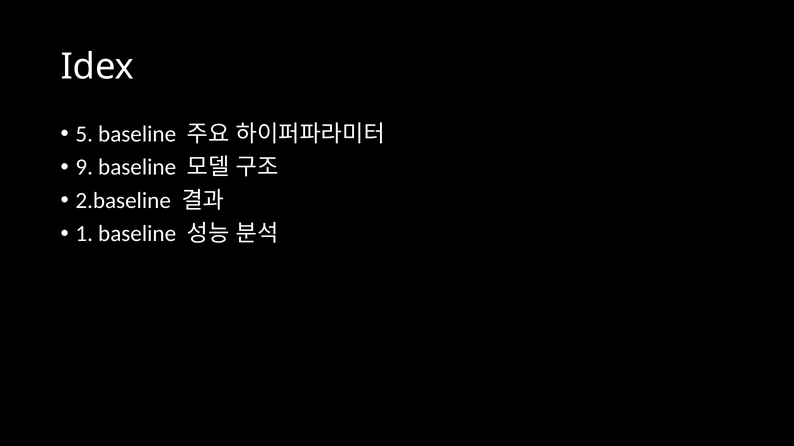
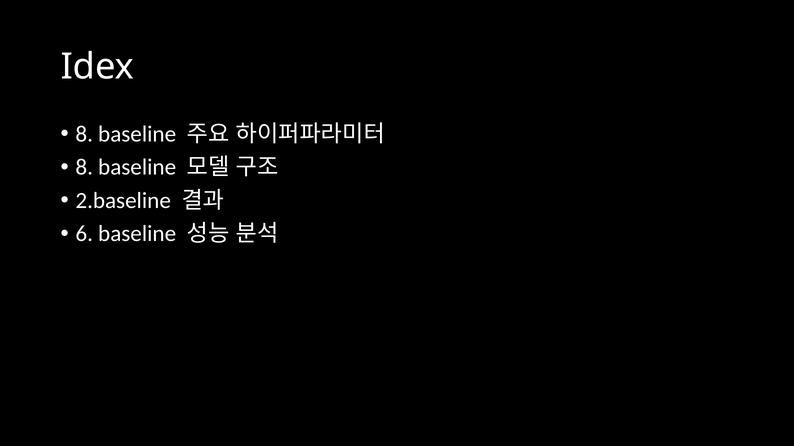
5 at (84, 134): 5 -> 8
9 at (84, 168): 9 -> 8
1: 1 -> 6
